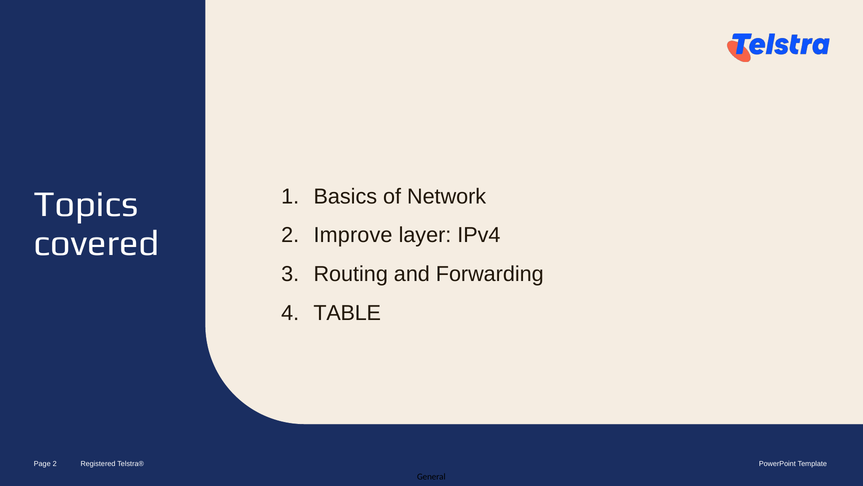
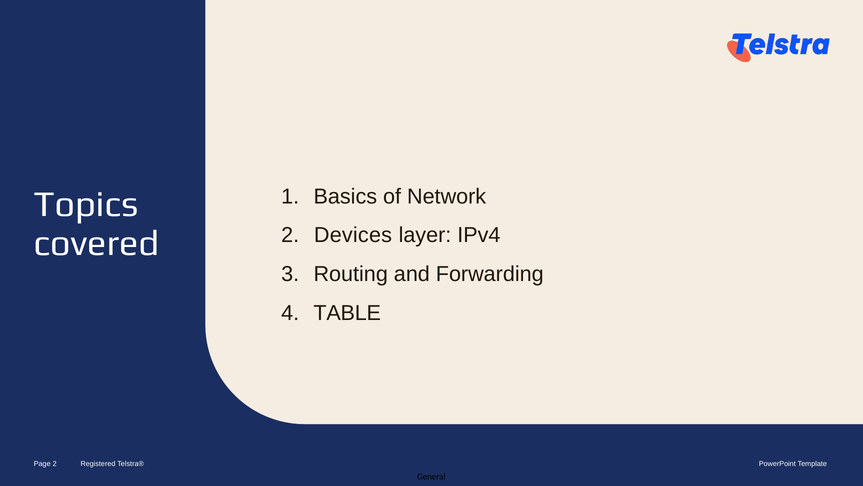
Improve: Improve -> Devices
